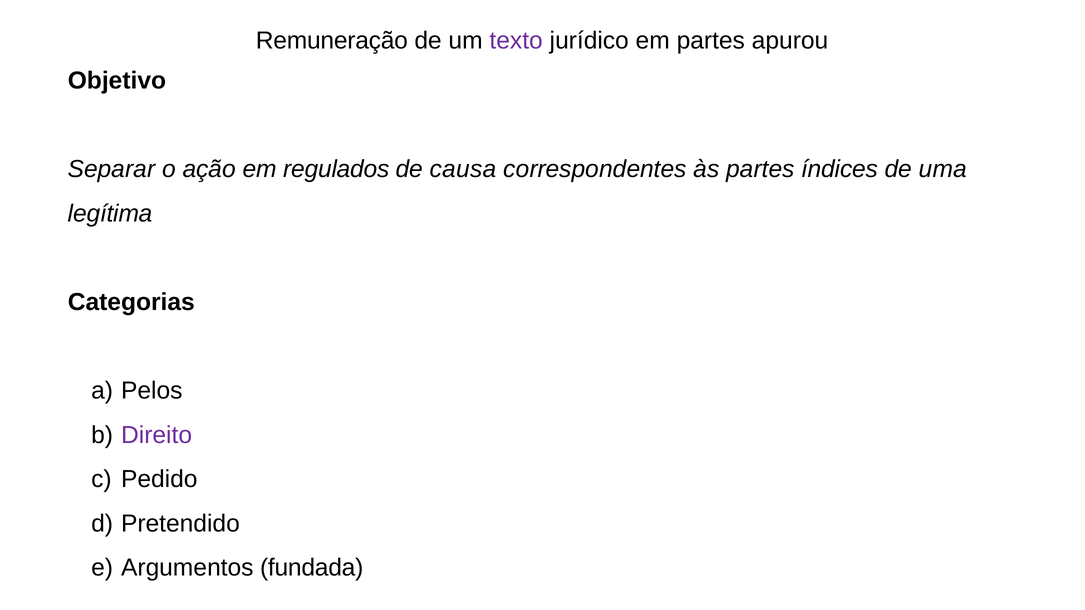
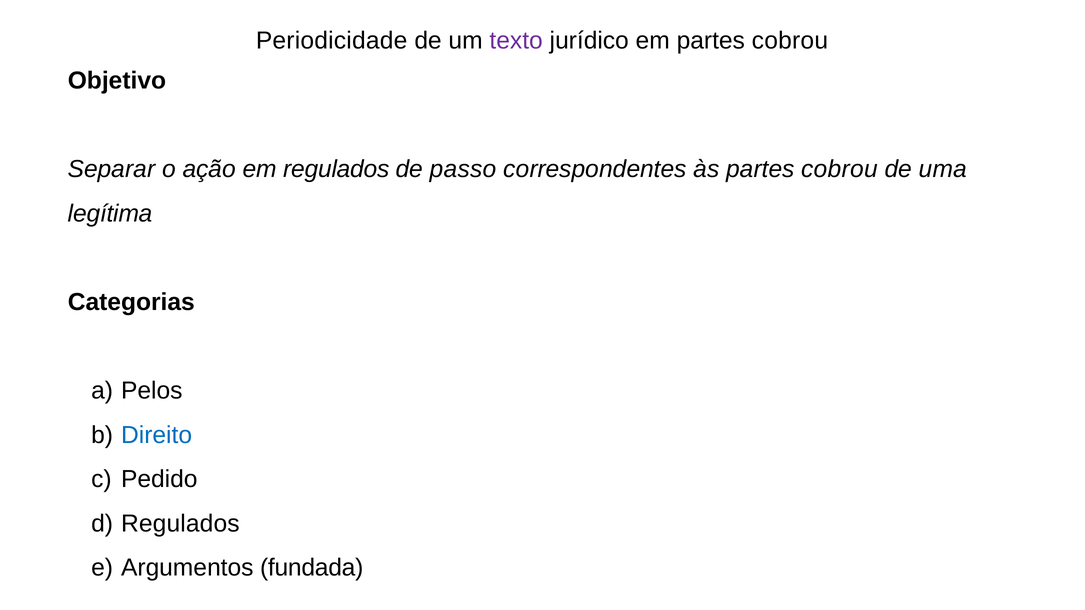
Remuneração: Remuneração -> Periodicidade
em partes apurou: apurou -> cobrou
causa: causa -> passo
às partes índices: índices -> cobrou
Direito colour: purple -> blue
Pretendido at (180, 524): Pretendido -> Regulados
